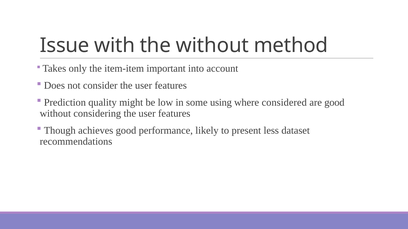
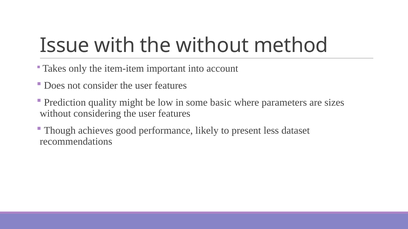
using: using -> basic
considered: considered -> parameters
are good: good -> sizes
